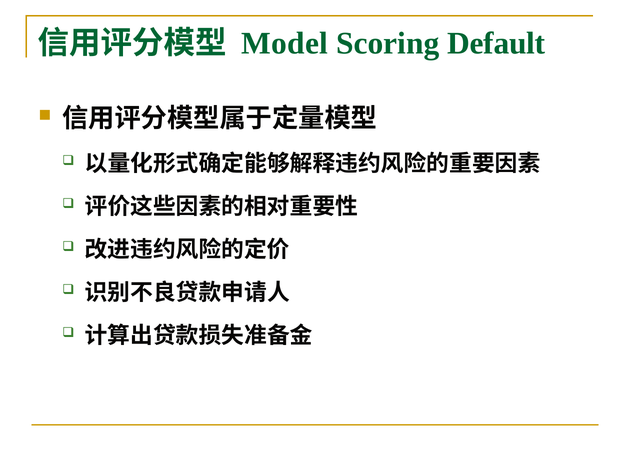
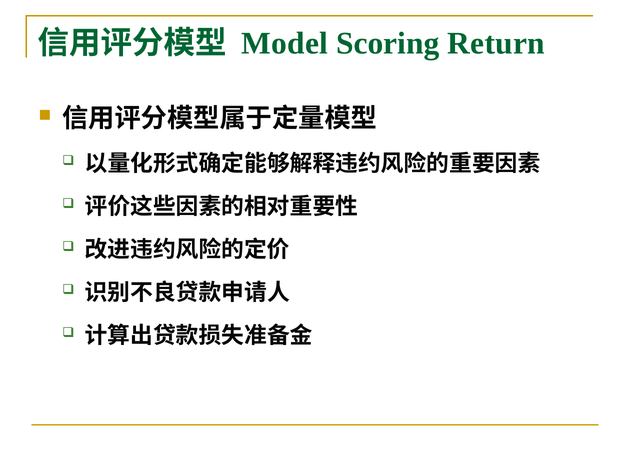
Default: Default -> Return
